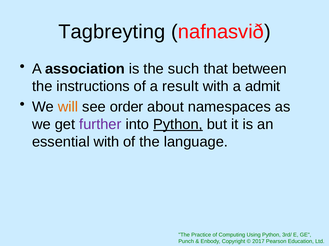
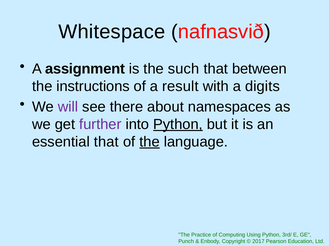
Tagbreyting: Tagbreyting -> Whitespace
association: association -> assignment
admit: admit -> digits
will colour: orange -> purple
order: order -> there
essential with: with -> that
the at (150, 142) underline: none -> present
